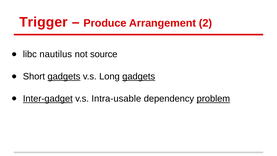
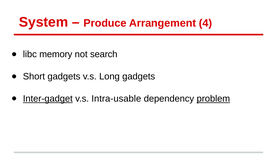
Trigger: Trigger -> System
2: 2 -> 4
nautilus: nautilus -> memory
source: source -> search
gadgets at (64, 76) underline: present -> none
gadgets at (139, 76) underline: present -> none
